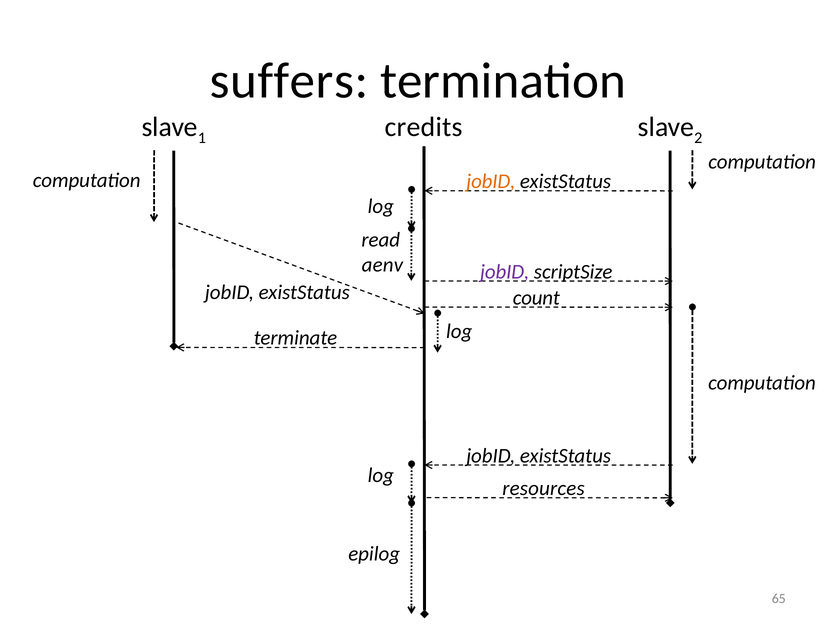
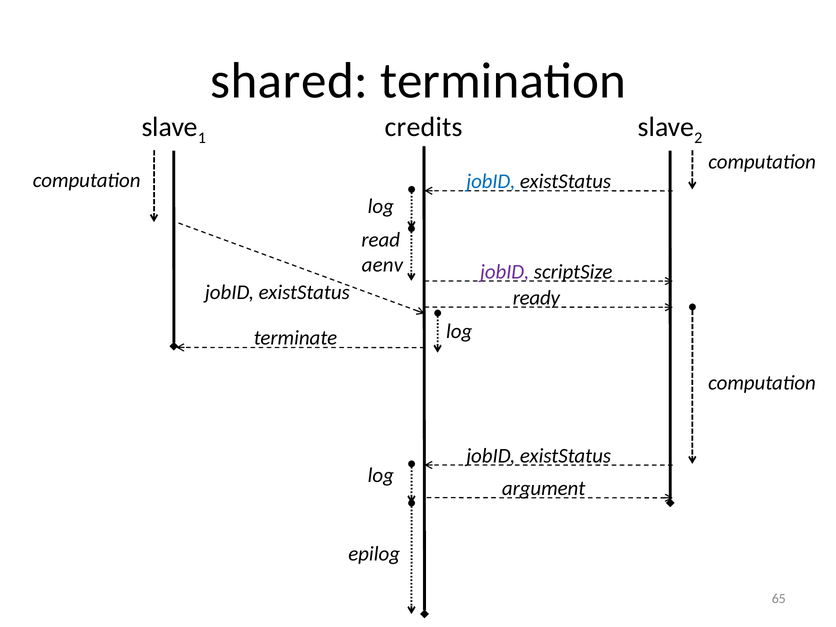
suffers: suffers -> shared
jobID at (491, 181) colour: orange -> blue
count: count -> ready
resources: resources -> argument
